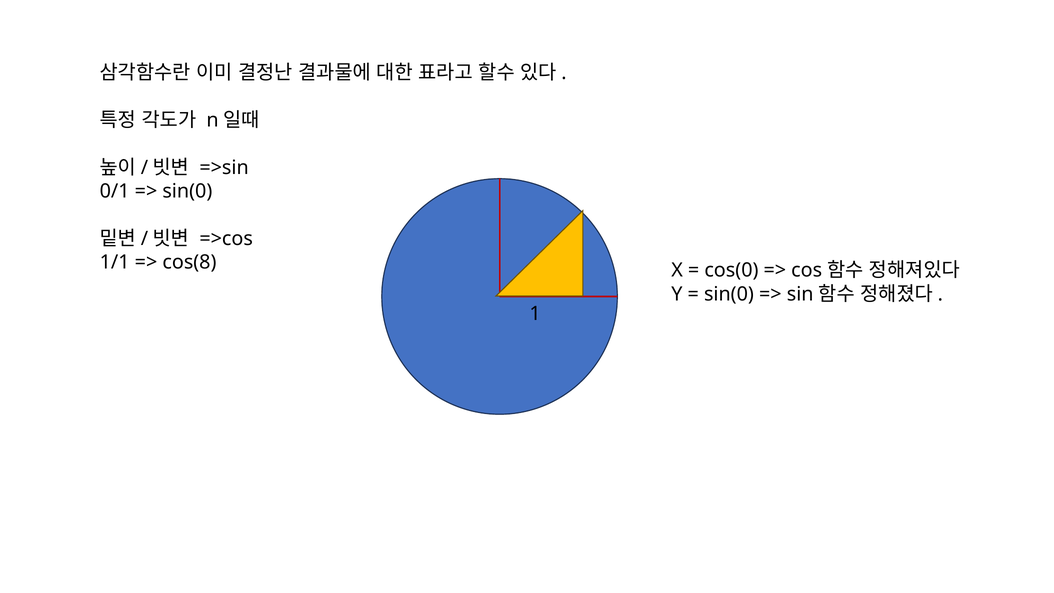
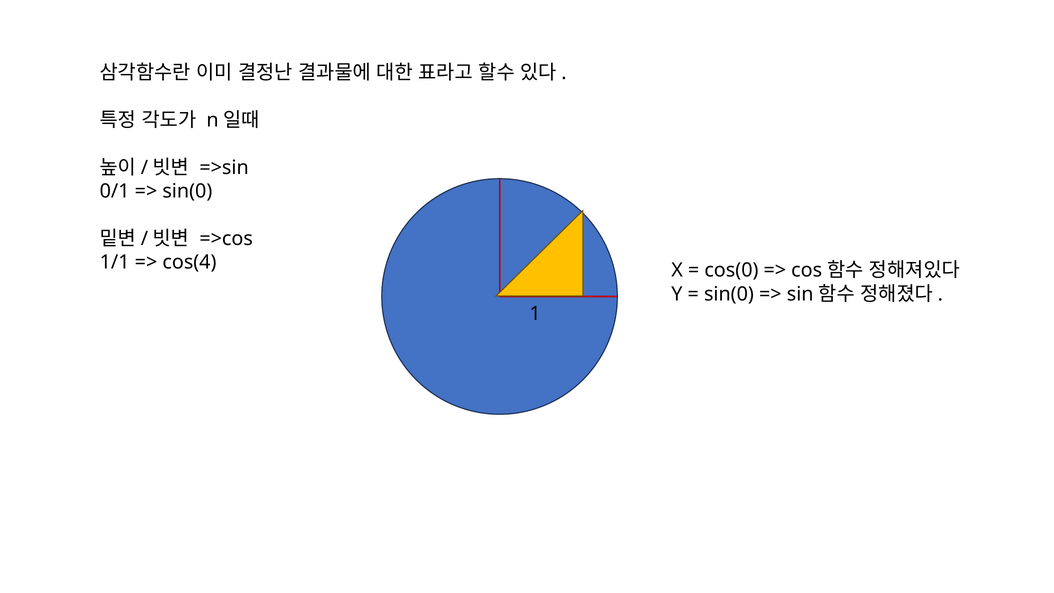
cos(8: cos(8 -> cos(4
